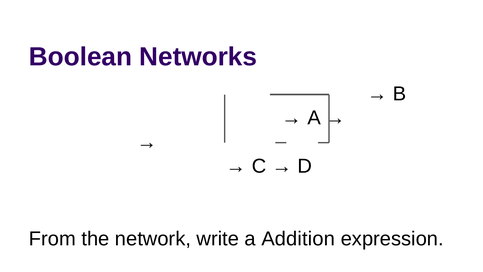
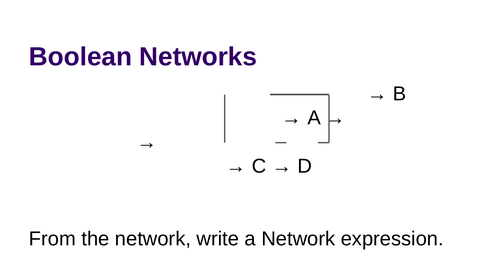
a Addition: Addition -> Network
